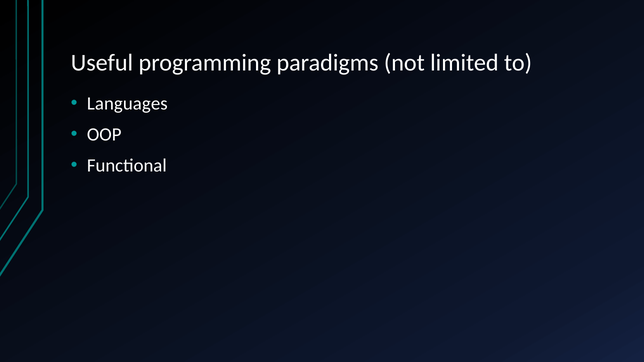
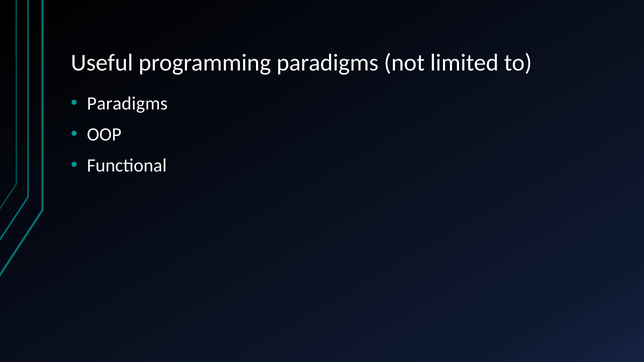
Languages at (127, 103): Languages -> Paradigms
